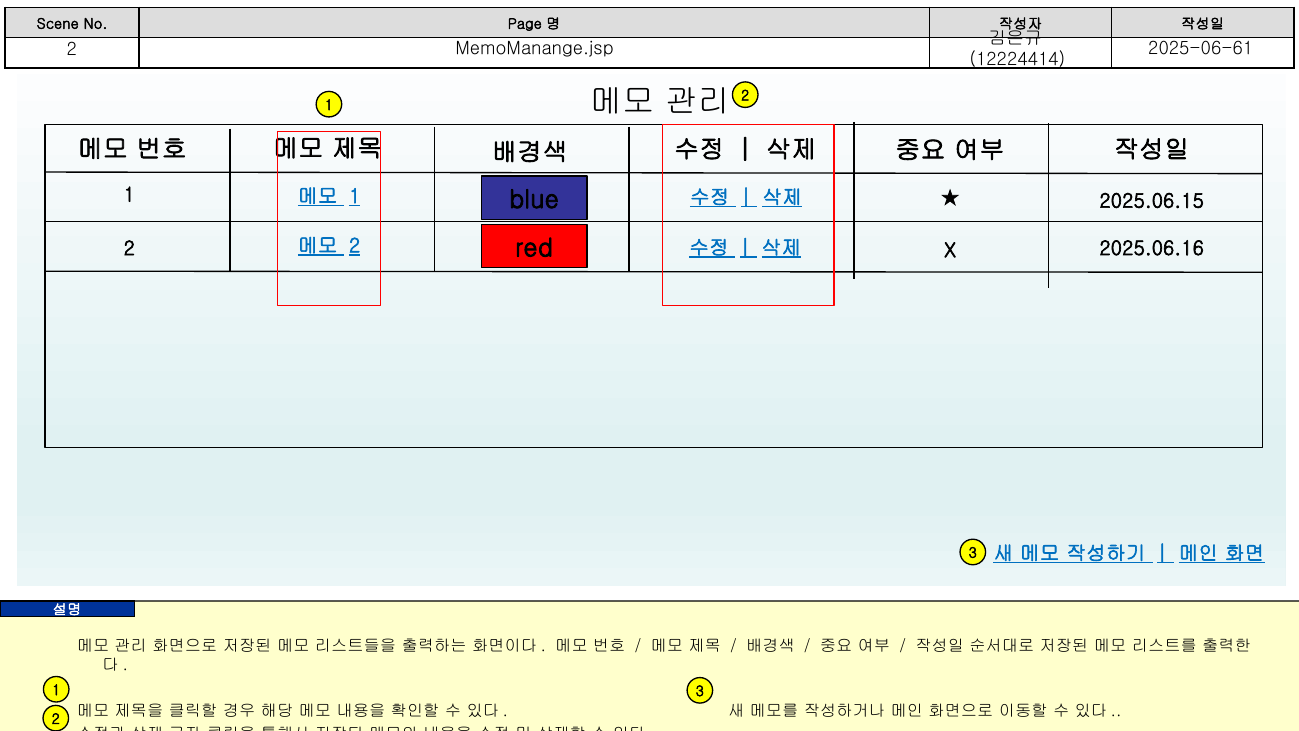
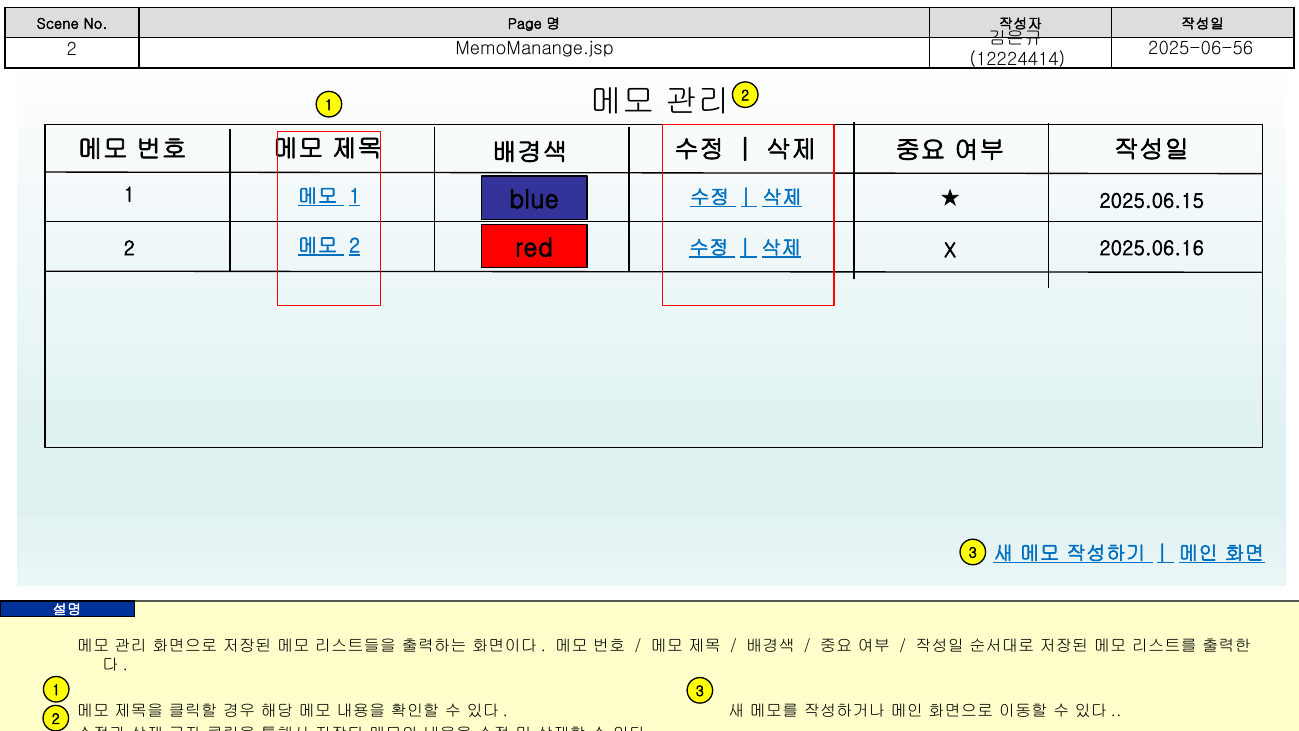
2025-06-61: 2025-06-61 -> 2025-06-56
